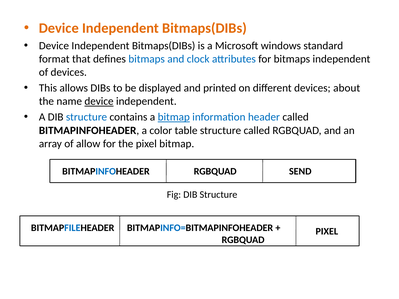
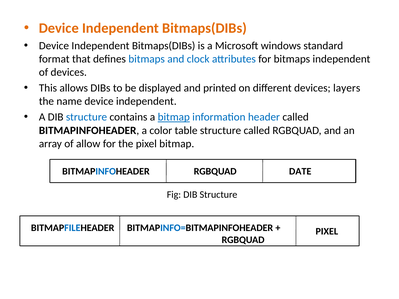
about: about -> layers
device at (99, 101) underline: present -> none
SEND: SEND -> DATE
